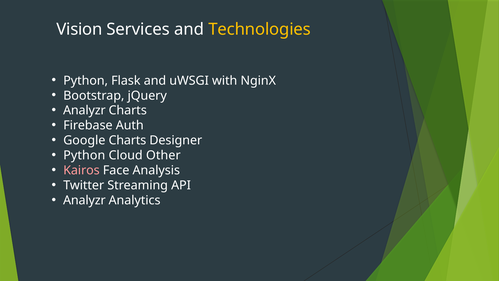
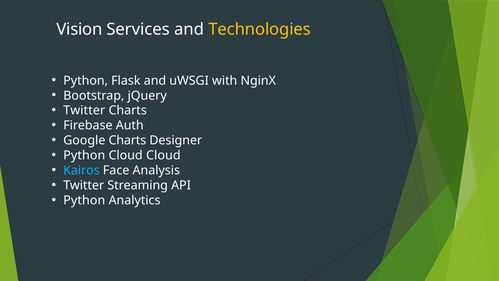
Analyzr at (84, 110): Analyzr -> Twitter
Cloud Other: Other -> Cloud
Kairos colour: pink -> light blue
Analyzr at (84, 200): Analyzr -> Python
